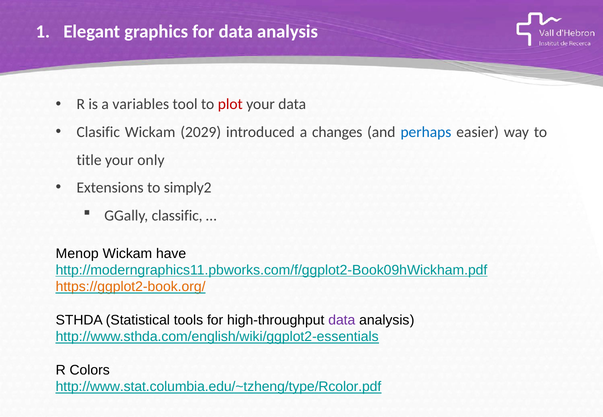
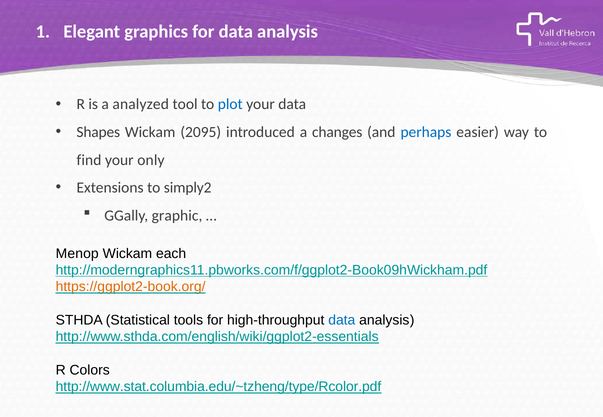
variables: variables -> analyzed
plot colour: red -> blue
Clasific: Clasific -> Shapes
2029: 2029 -> 2095
title: title -> find
classific: classific -> graphic
have: have -> each
data at (342, 321) colour: purple -> blue
